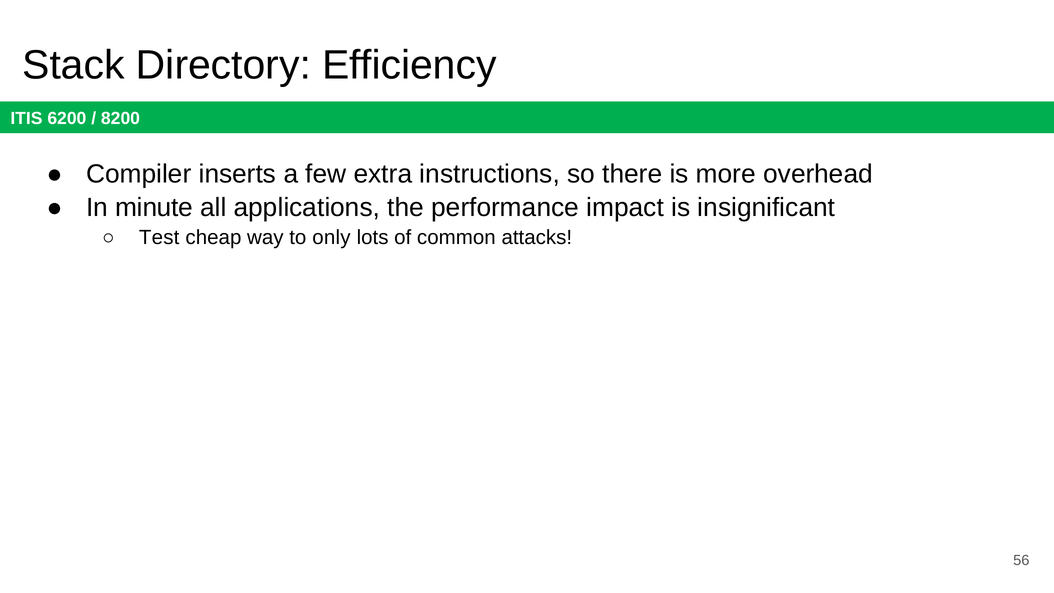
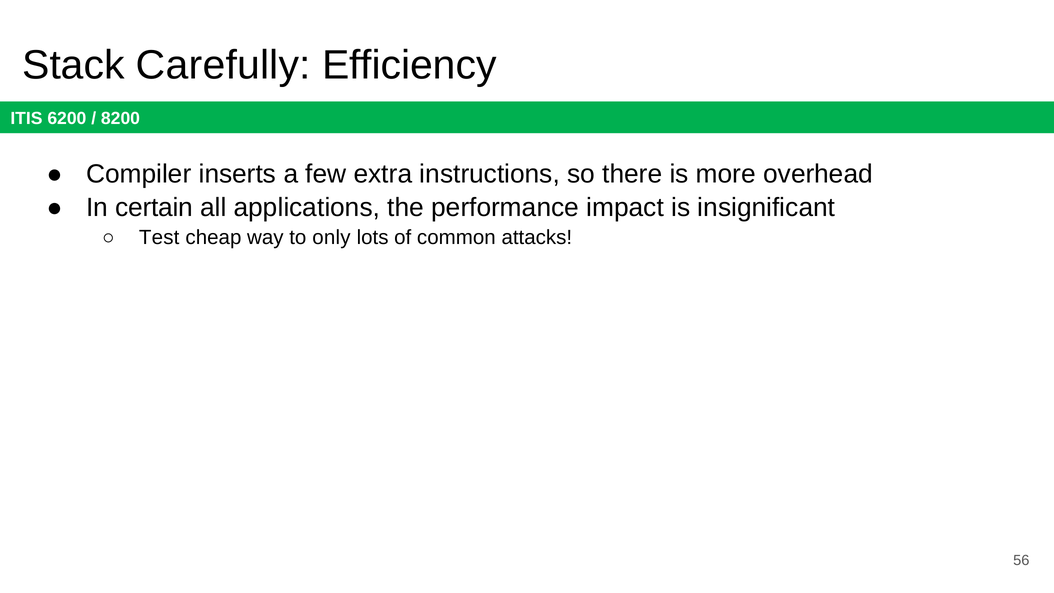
Directory: Directory -> Carefully
minute: minute -> certain
